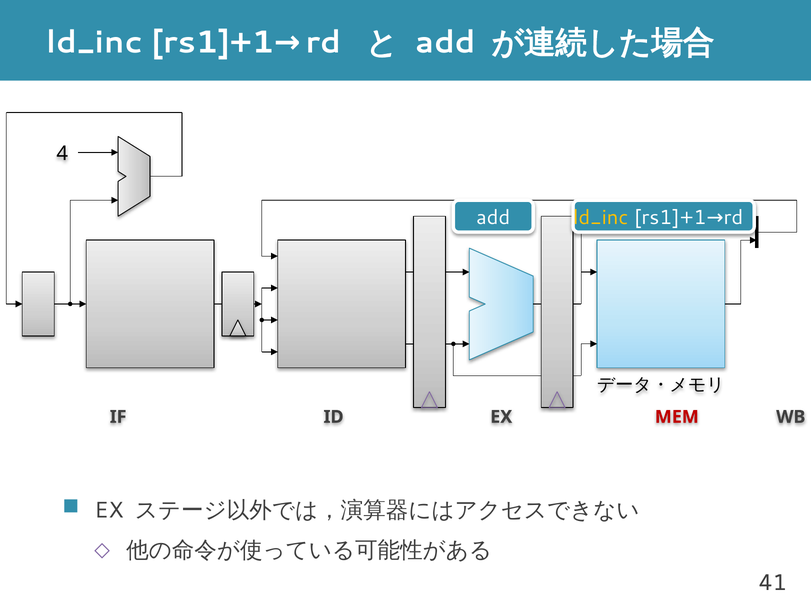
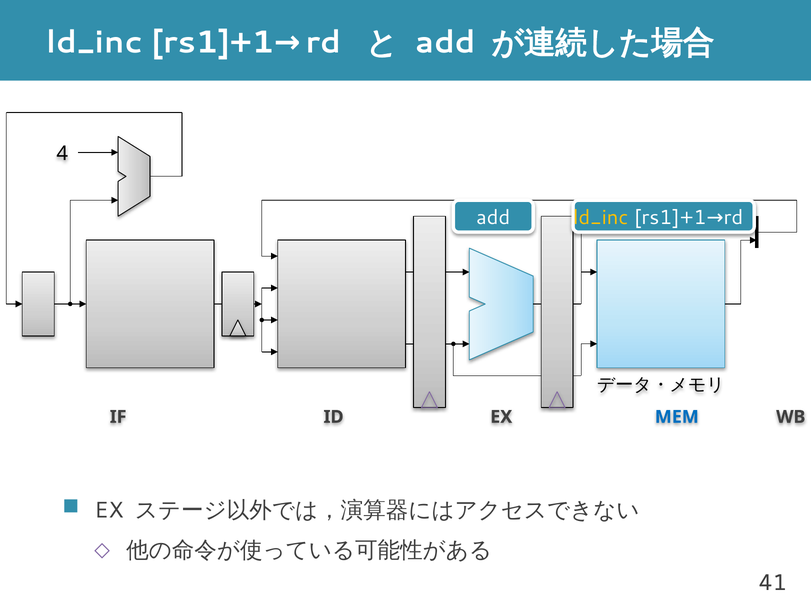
MEM colour: red -> blue
